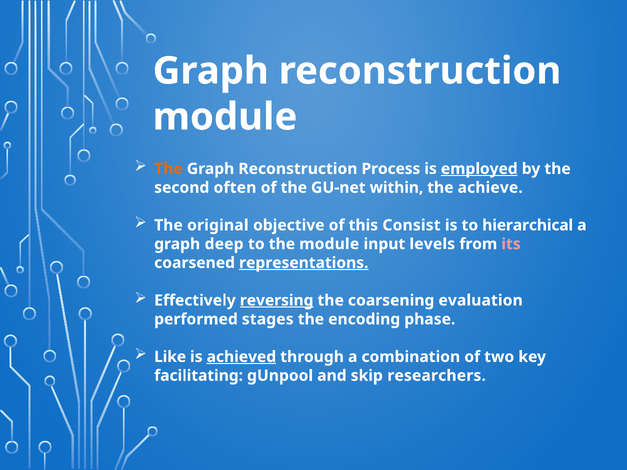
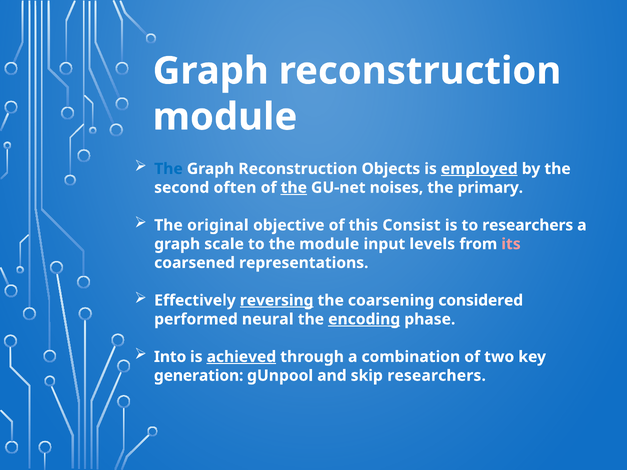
The at (168, 169) colour: orange -> blue
Process: Process -> Objects
the at (294, 188) underline: none -> present
within: within -> noises
achieve: achieve -> primary
to hierarchical: hierarchical -> researchers
deep: deep -> scale
representations underline: present -> none
evaluation: evaluation -> considered
stages: stages -> neural
encoding underline: none -> present
Like: Like -> Into
facilitating: facilitating -> generation
